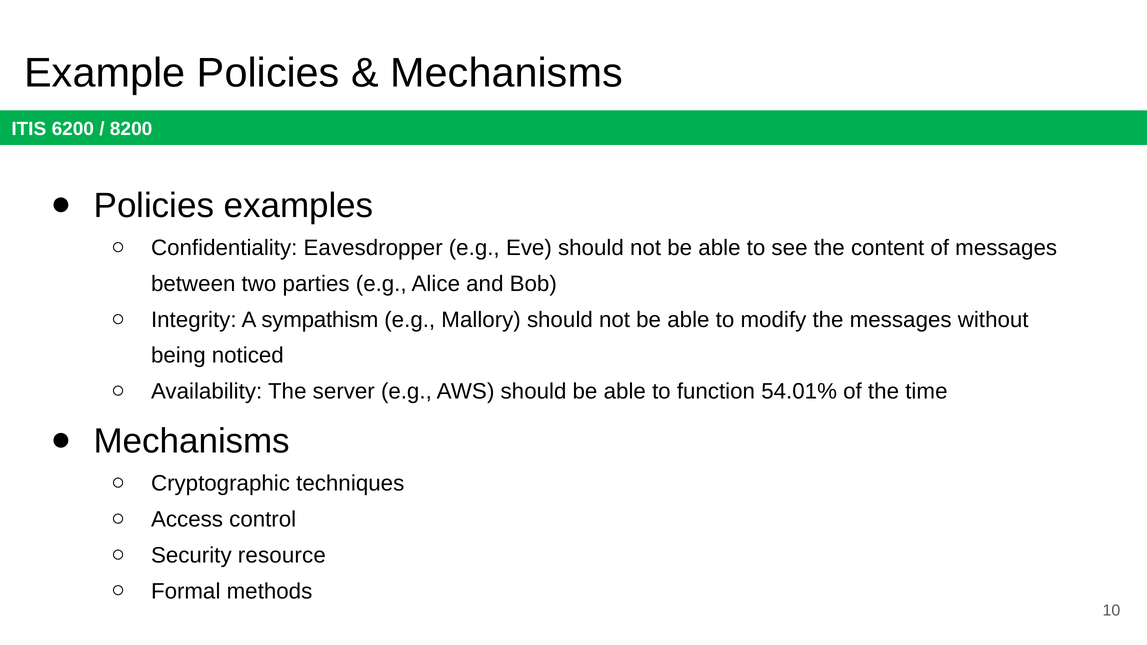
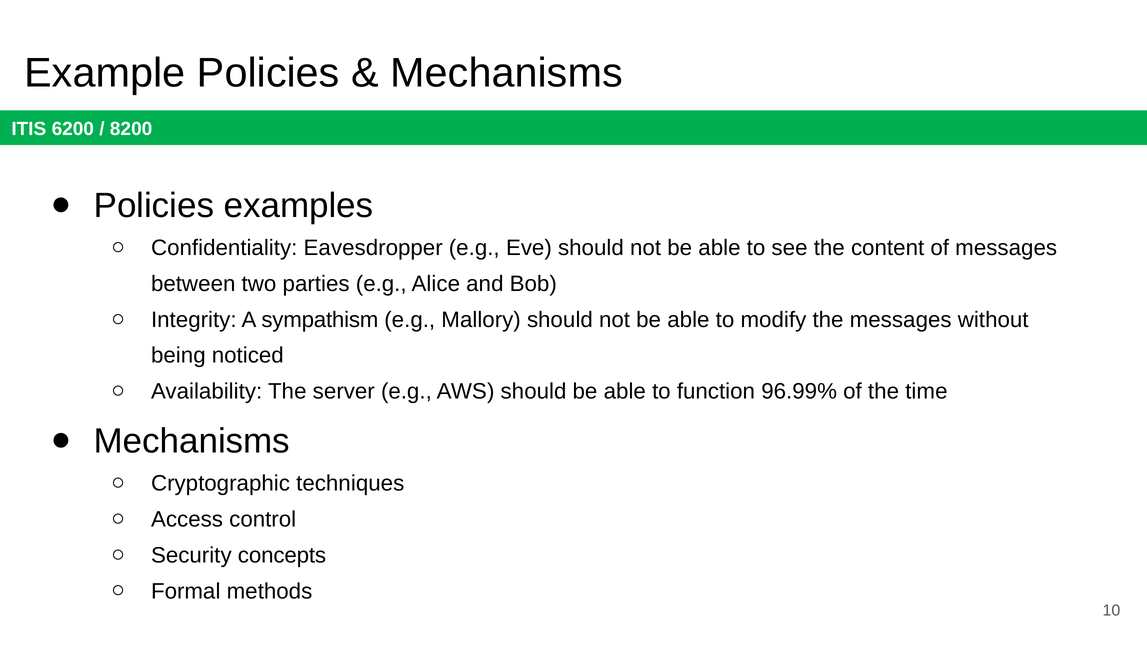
54.01%: 54.01% -> 96.99%
resource: resource -> concepts
